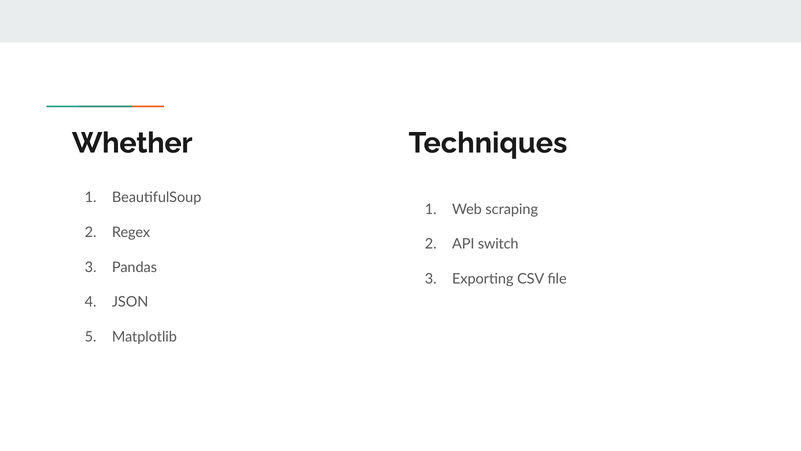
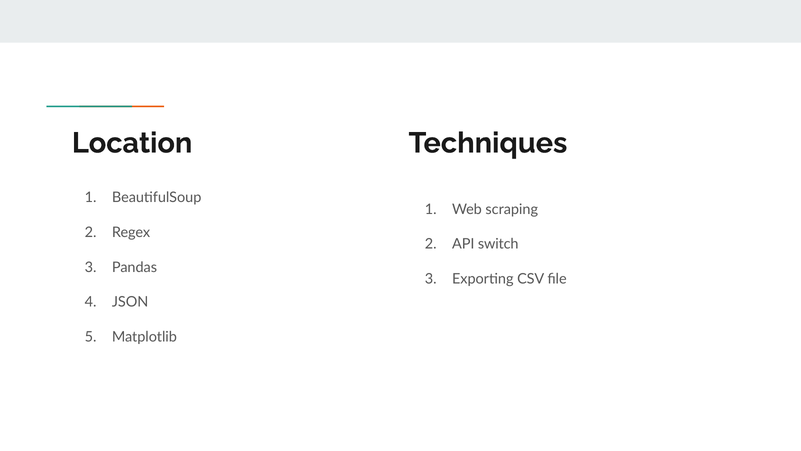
Whether: Whether -> Location
